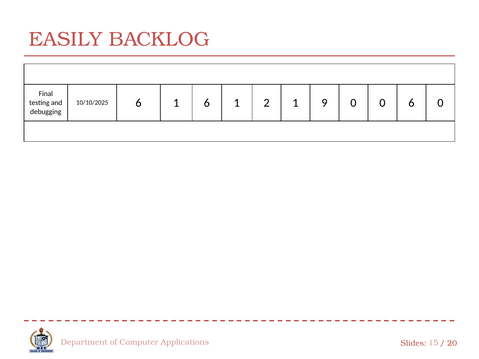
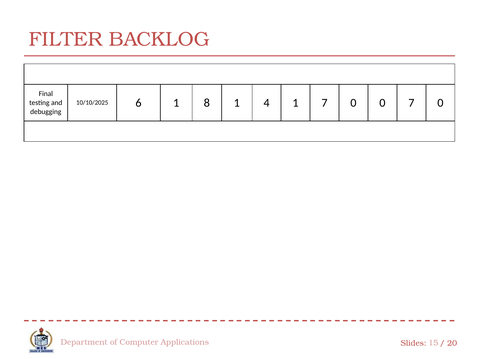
EASILY: EASILY -> FILTER
1 6: 6 -> 8
2: 2 -> 4
1 9: 9 -> 7
0 6: 6 -> 7
